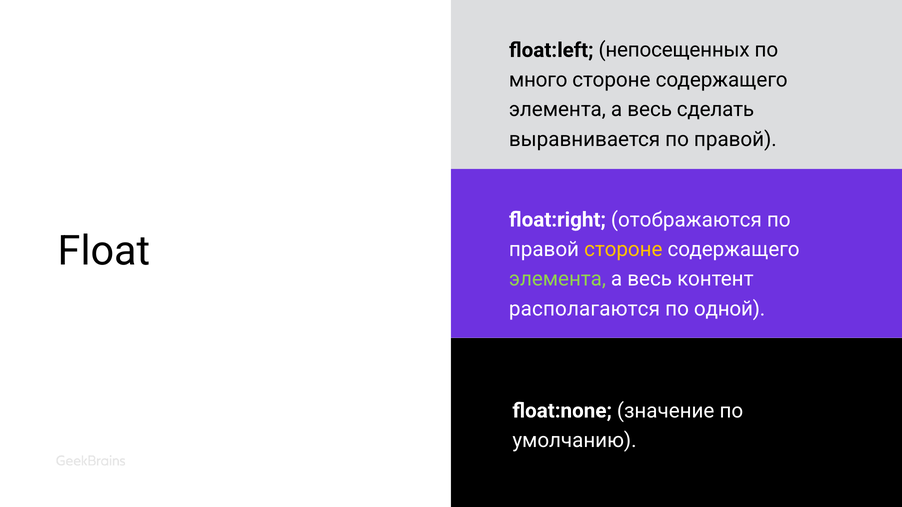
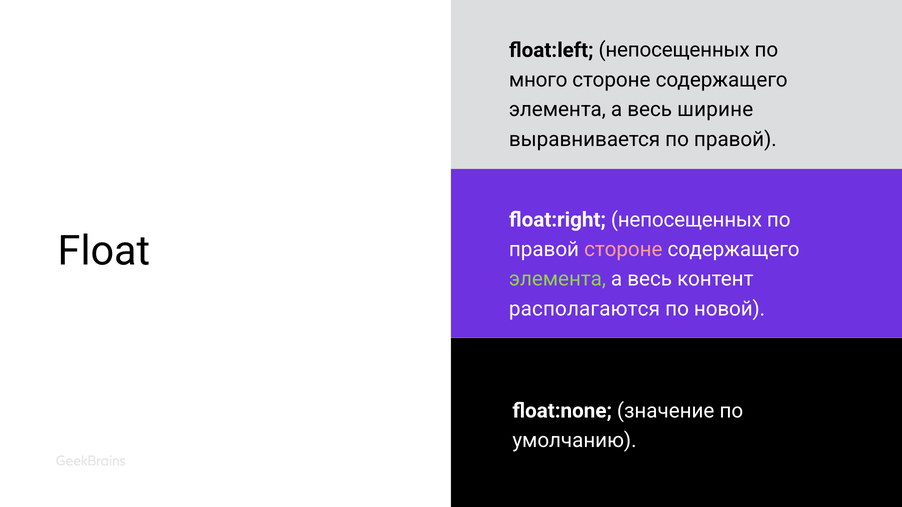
сделать: сделать -> ширине
float:right отображаются: отображаются -> непосещенных
стороне at (623, 250) colour: yellow -> pink
одной: одной -> новой
